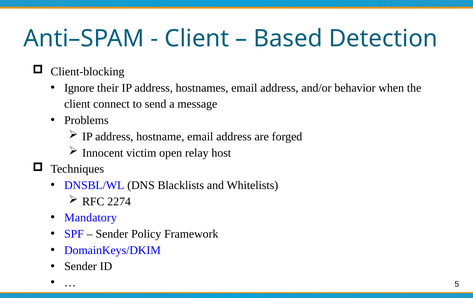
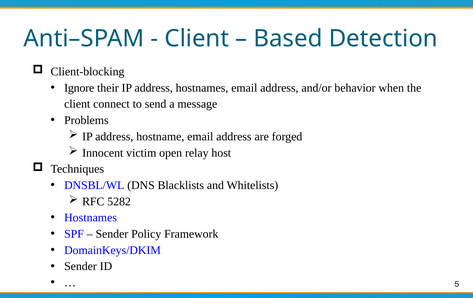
2274: 2274 -> 5282
Mandatory at (91, 218): Mandatory -> Hostnames
